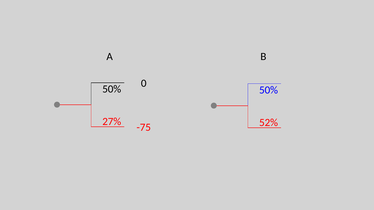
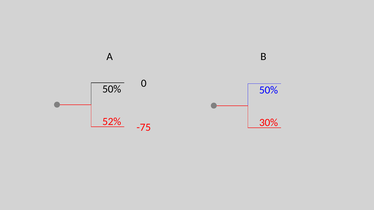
27%: 27% -> 52%
52%: 52% -> 30%
